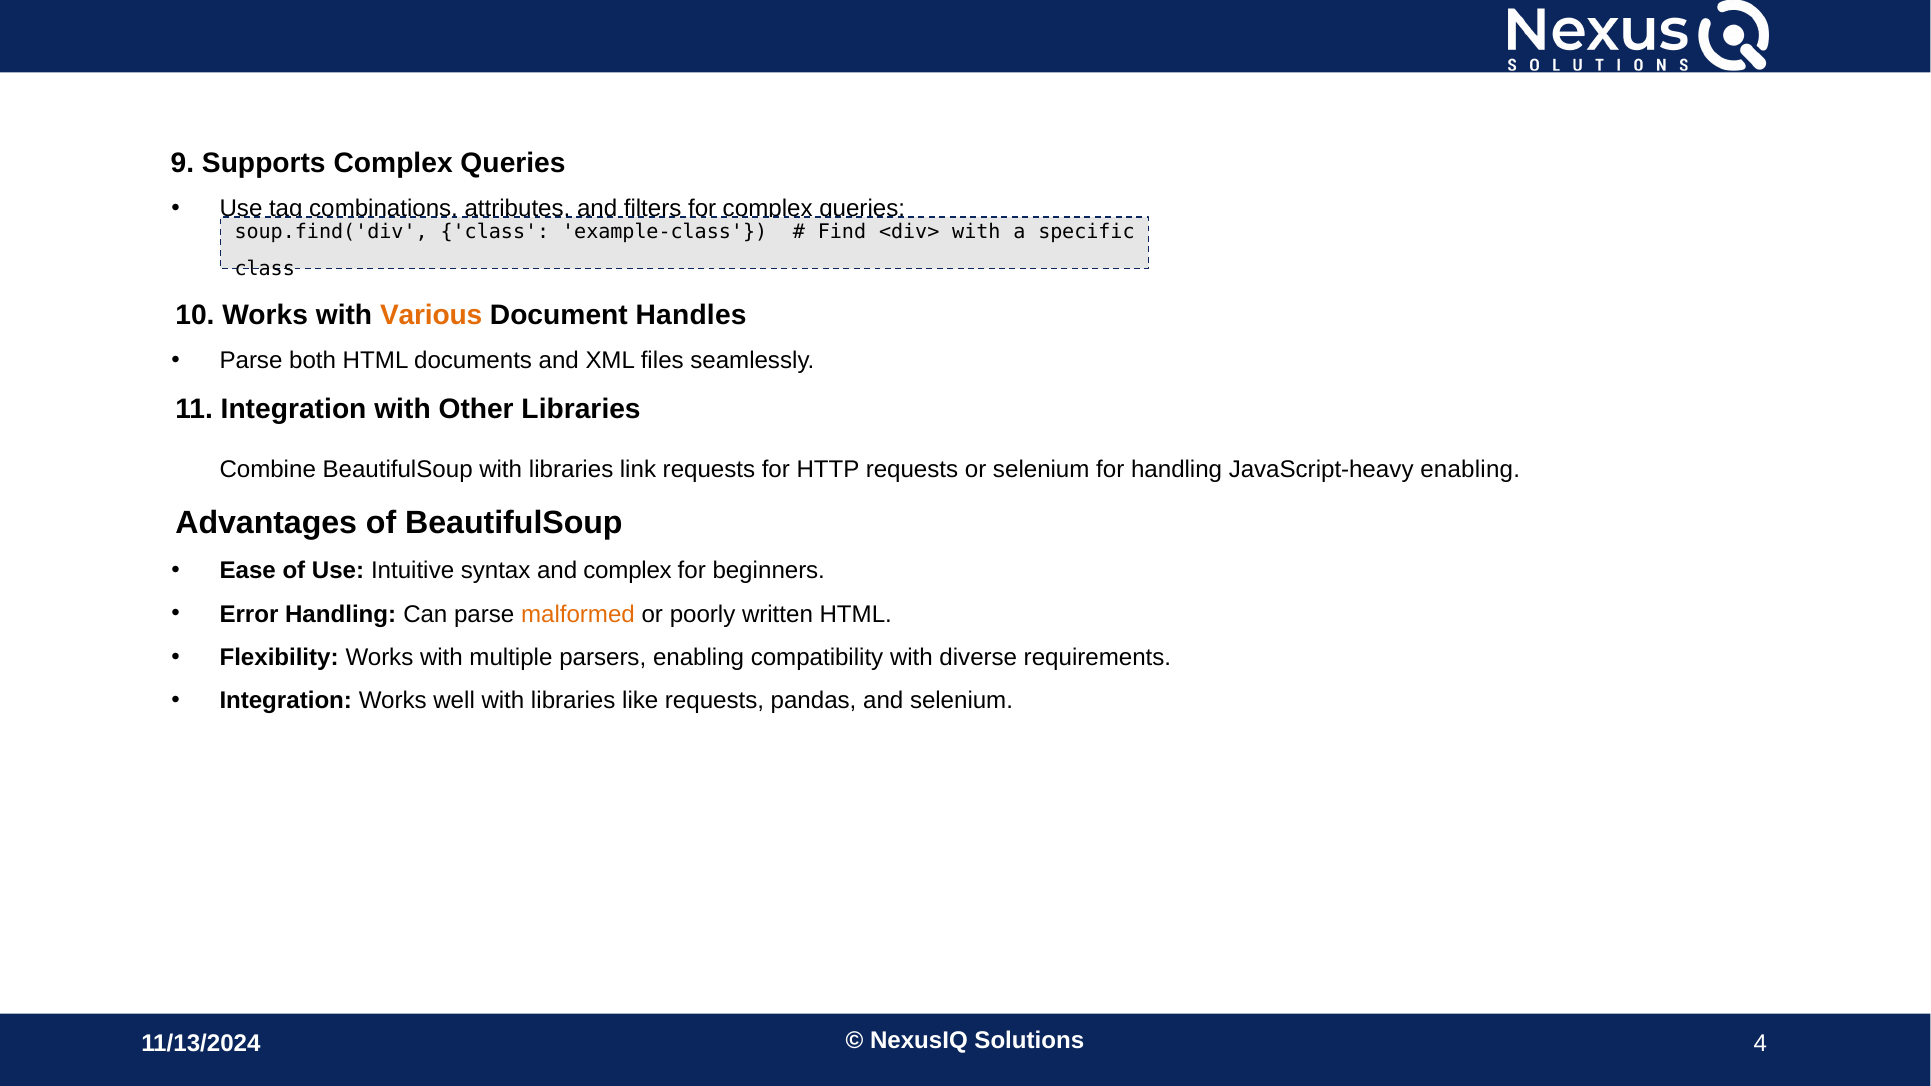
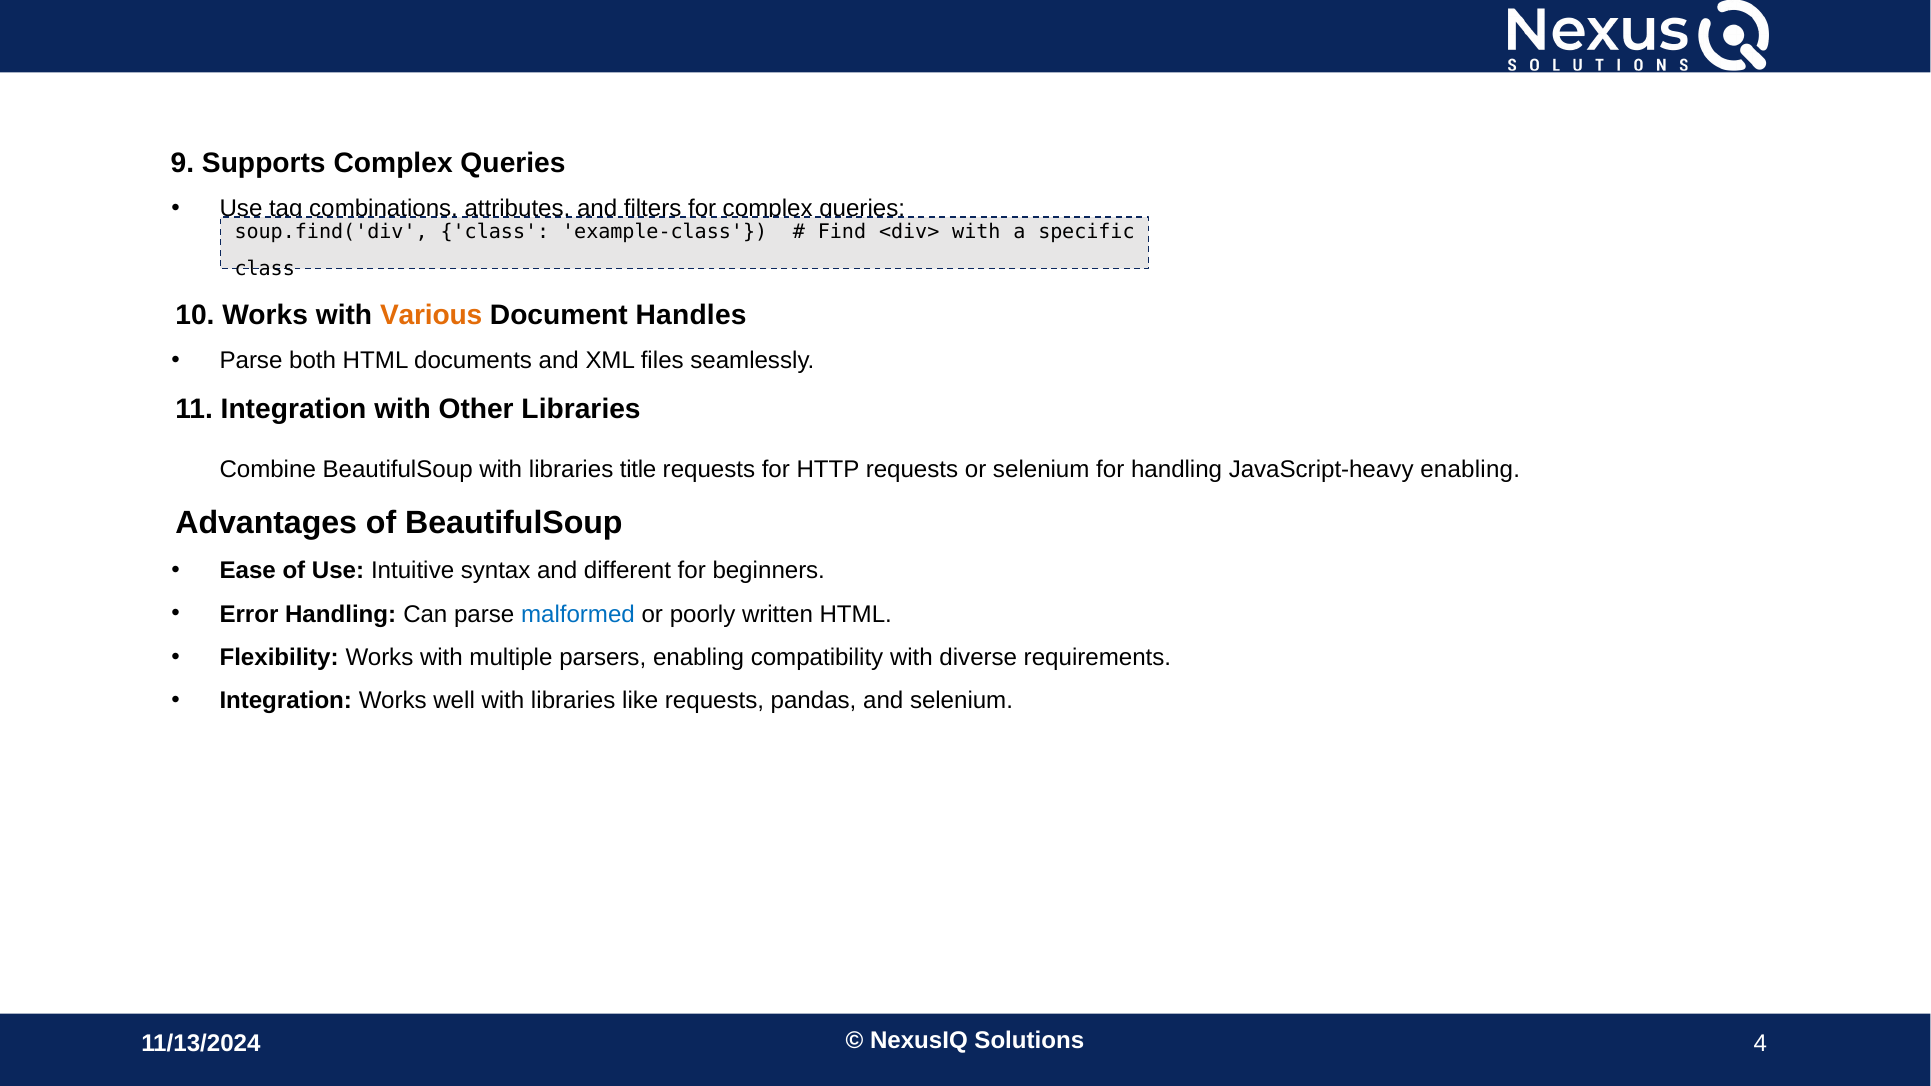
link: link -> title
and complex: complex -> different
malformed colour: orange -> blue
